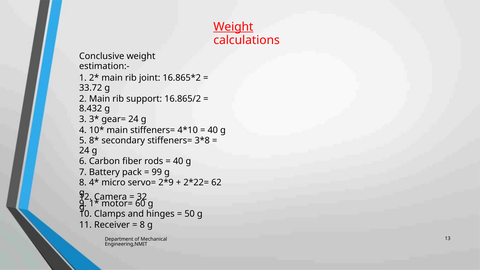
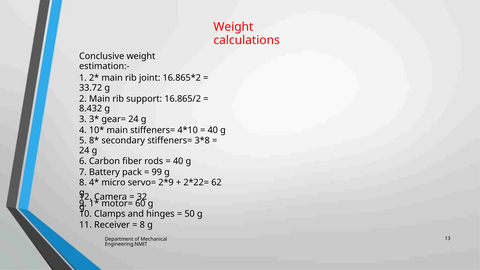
Weight at (233, 27) underline: present -> none
